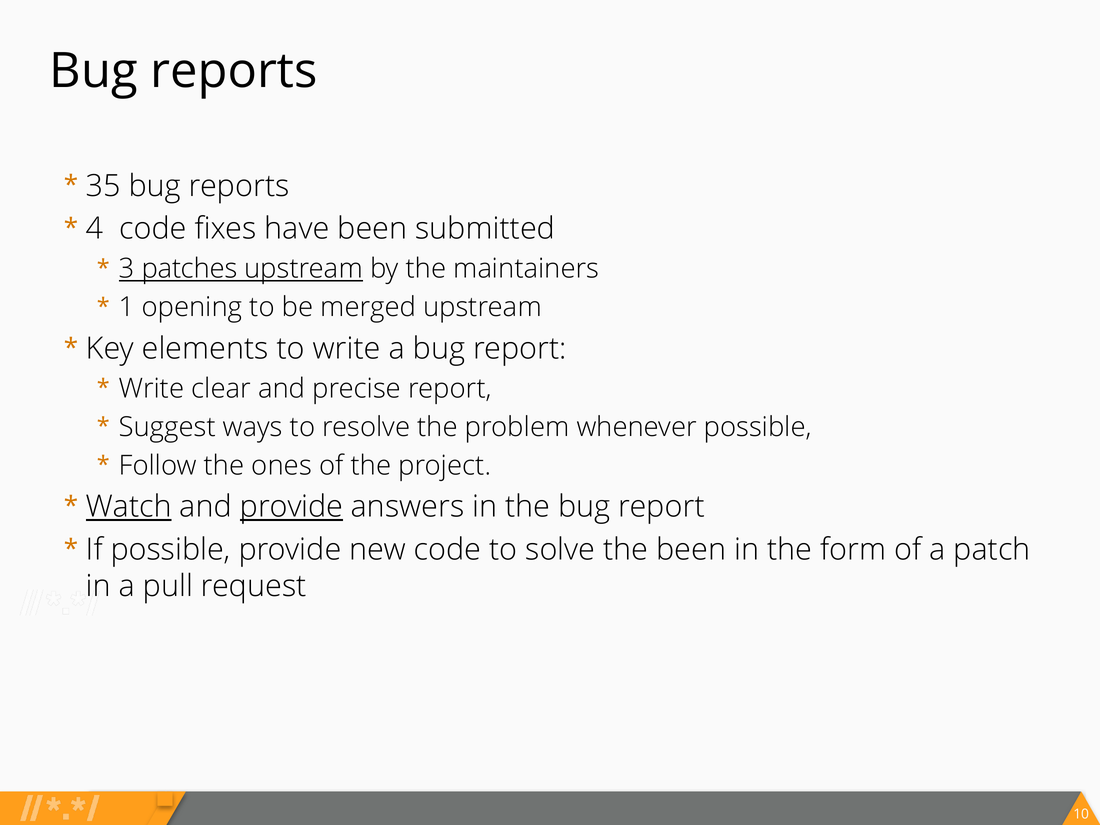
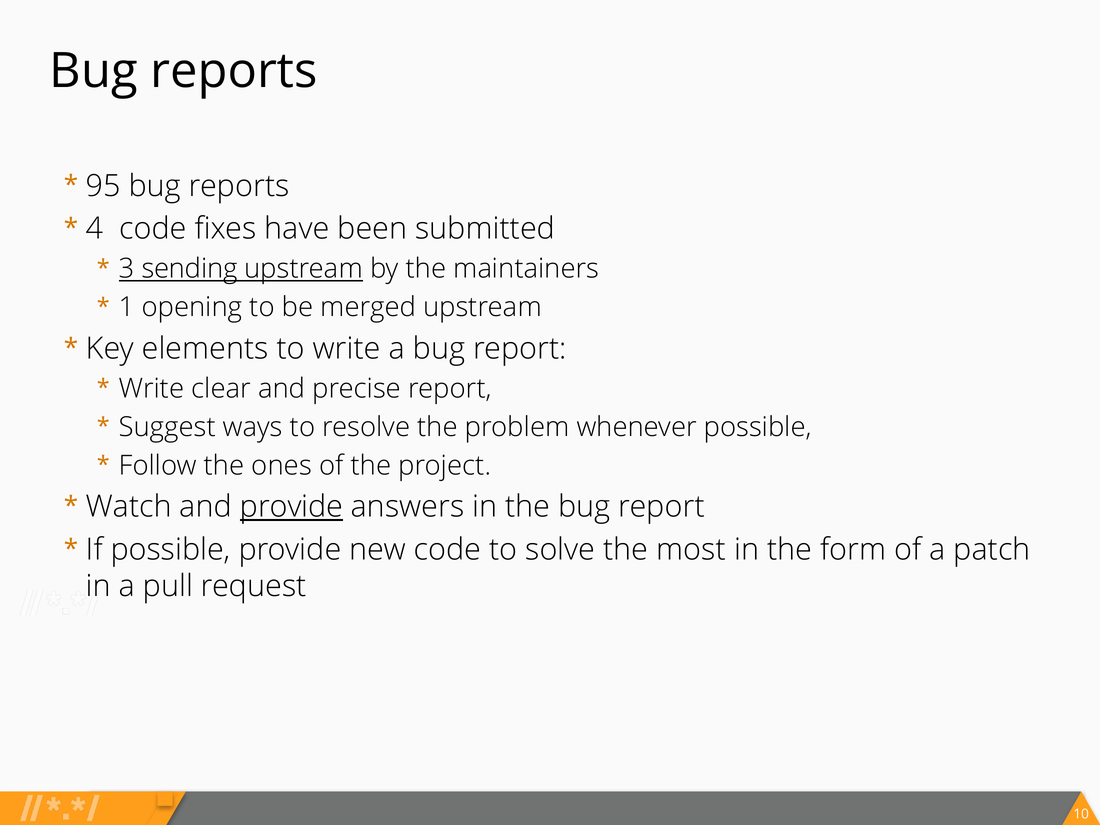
35: 35 -> 95
patches: patches -> sending
Watch underline: present -> none
the been: been -> most
